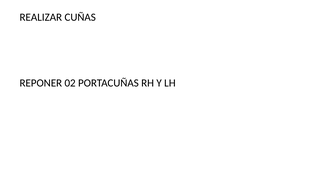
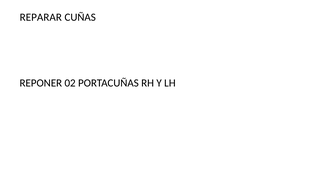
REALIZAR: REALIZAR -> REPARAR
